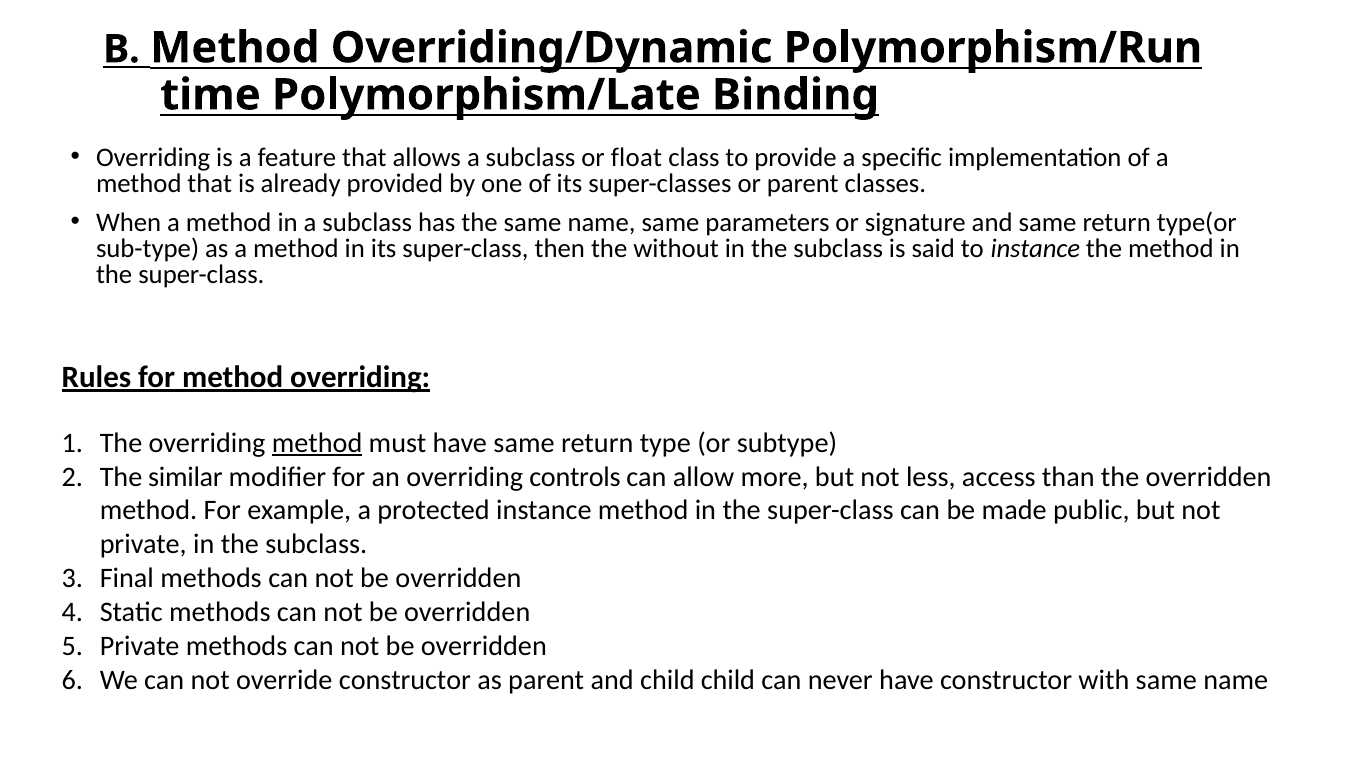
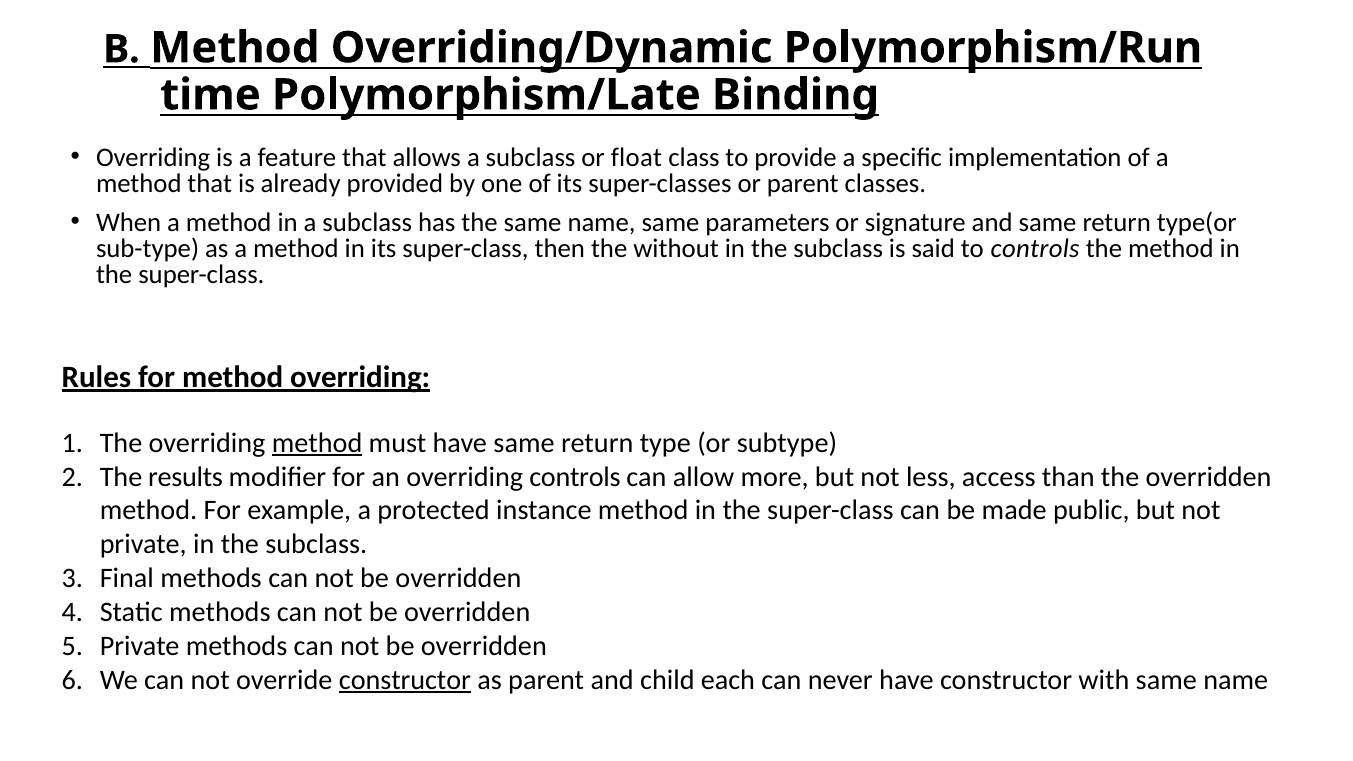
to instance: instance -> controls
similar: similar -> results
constructor at (405, 680) underline: none -> present
child child: child -> each
